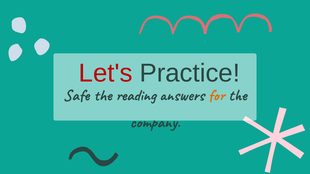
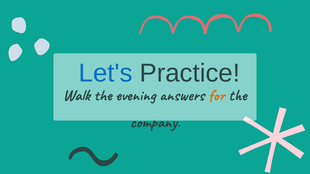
Let's colour: red -> blue
Safe: Safe -> Walk
reading: reading -> evening
